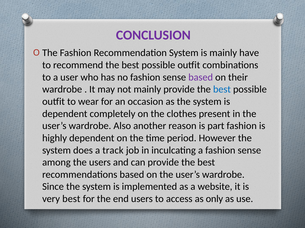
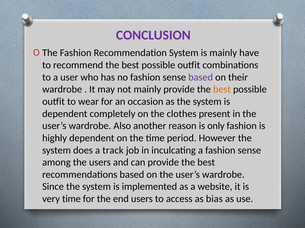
best at (222, 90) colour: blue -> orange
part: part -> only
very best: best -> time
only: only -> bias
